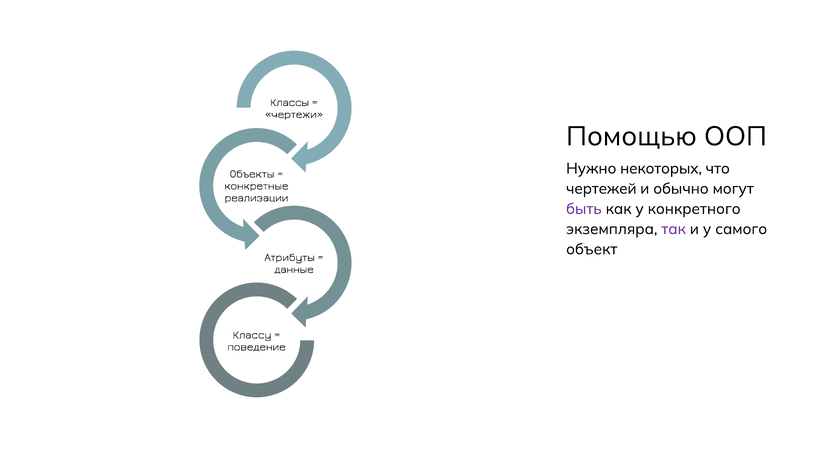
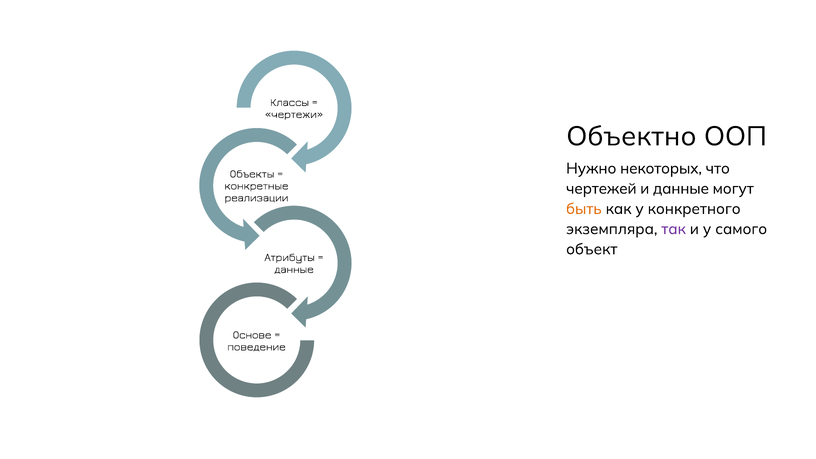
Помощью: Помощью -> Объектно
и обычно: обычно -> данные
быть colour: purple -> orange
Классу: Классу -> Основе
